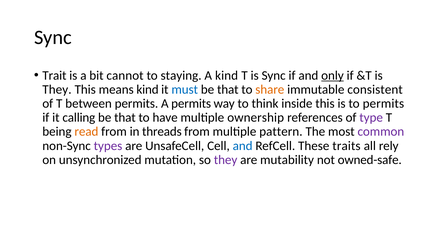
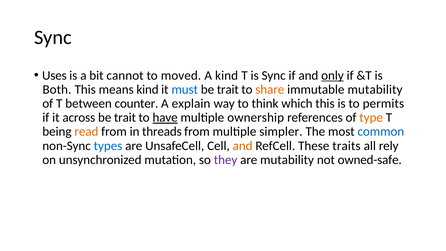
Trait: Trait -> Uses
staying: staying -> moved
They at (57, 89): They -> Both
that at (228, 89): that -> trait
immutable consistent: consistent -> mutability
between permits: permits -> counter
A permits: permits -> explain
inside: inside -> which
calling: calling -> across
that at (125, 118): that -> trait
have underline: none -> present
type colour: purple -> orange
pattern: pattern -> simpler
common colour: purple -> blue
types colour: purple -> blue
and at (243, 146) colour: blue -> orange
